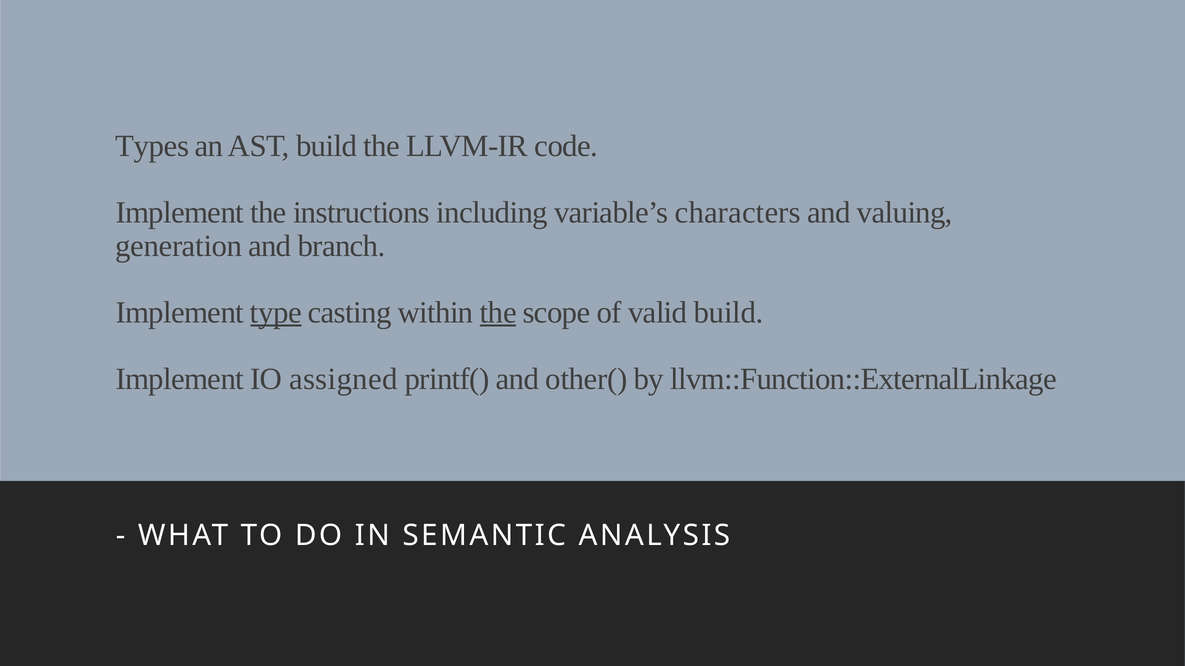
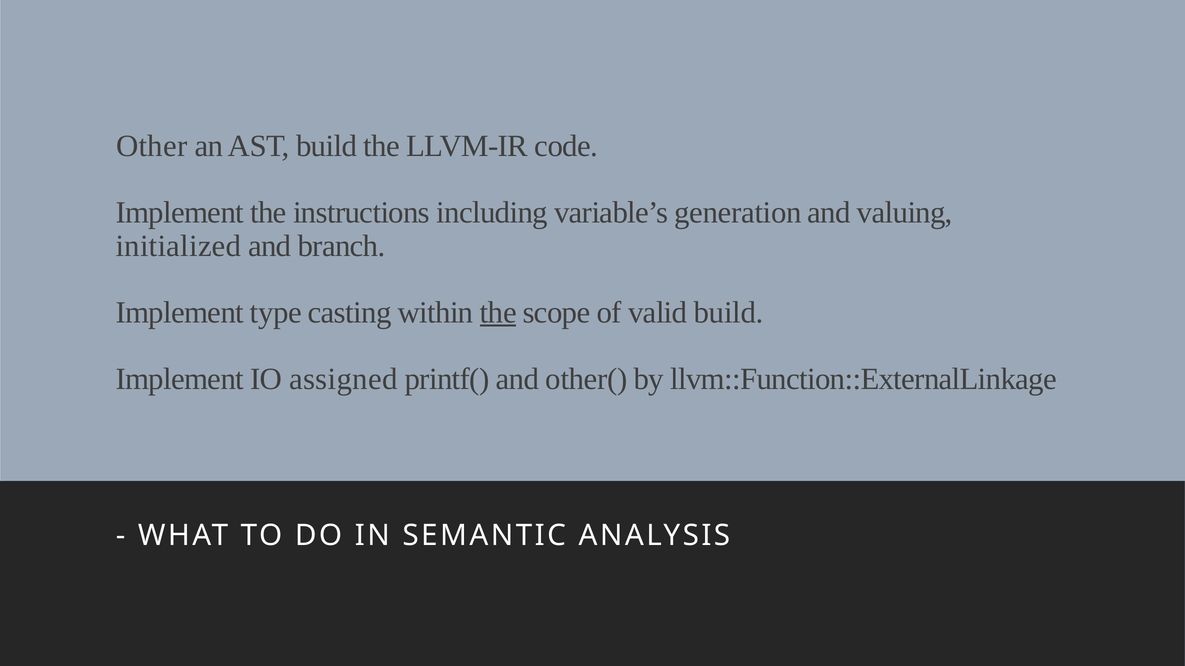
Types: Types -> Other
characters: characters -> generation
generation: generation -> initialized
type underline: present -> none
